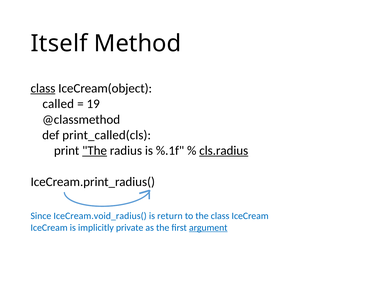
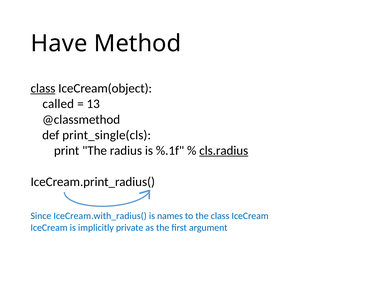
Itself: Itself -> Have
19: 19 -> 13
print_called(cls: print_called(cls -> print_single(cls
The at (95, 150) underline: present -> none
IceCream.void_radius(: IceCream.void_radius( -> IceCream.with_radius(
return: return -> names
argument underline: present -> none
